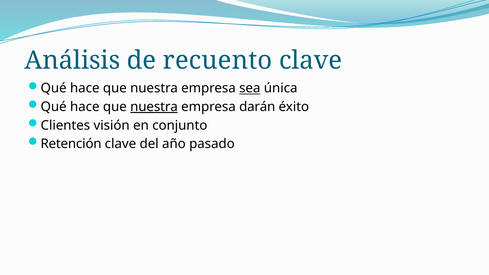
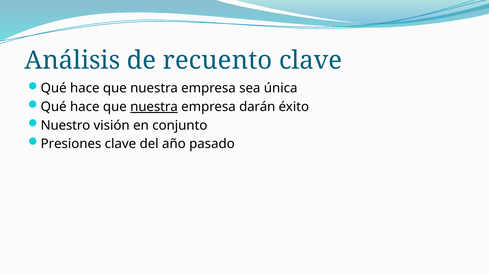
sea underline: present -> none
Clientes: Clientes -> Nuestro
Retención: Retención -> Presiones
